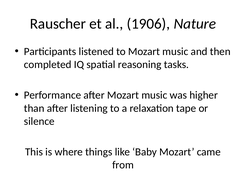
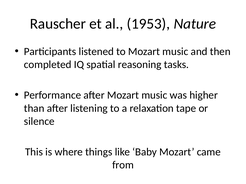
1906: 1906 -> 1953
